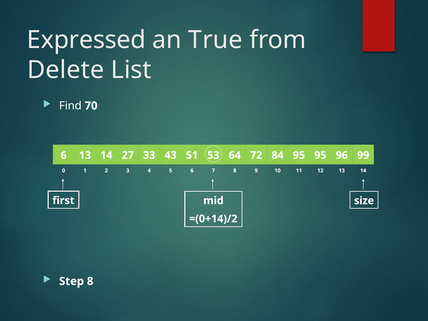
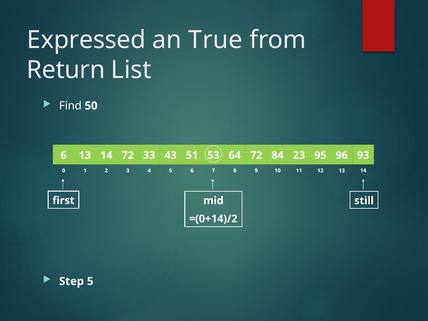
Delete: Delete -> Return
70: 70 -> 50
13 27: 27 -> 72
72 95: 95 -> 23
99: 99 -> 93
size: size -> still
Step 8: 8 -> 5
